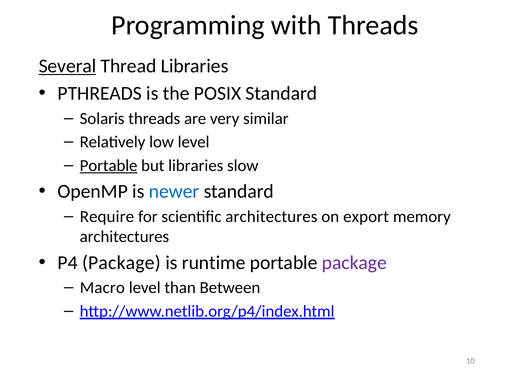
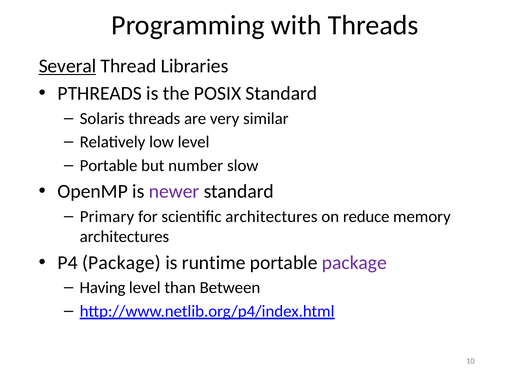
Portable at (109, 166) underline: present -> none
but libraries: libraries -> number
newer colour: blue -> purple
Require: Require -> Primary
export: export -> reduce
Macro: Macro -> Having
